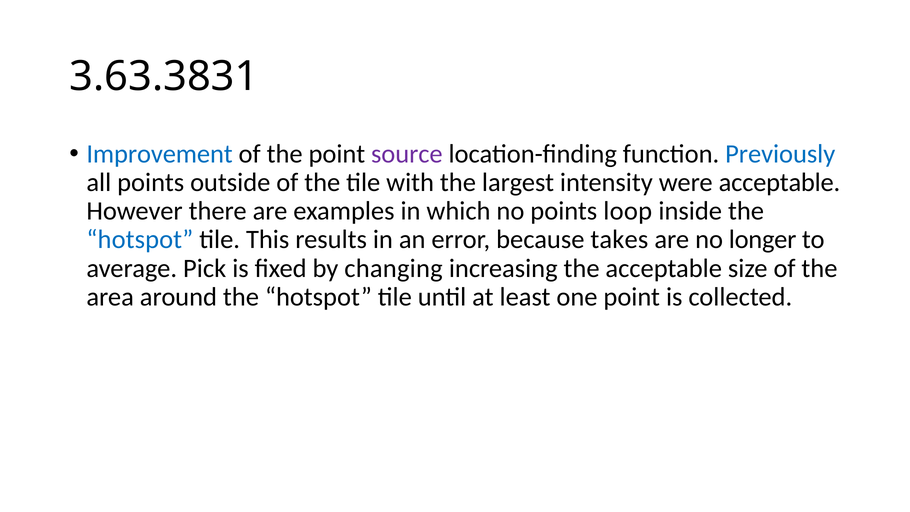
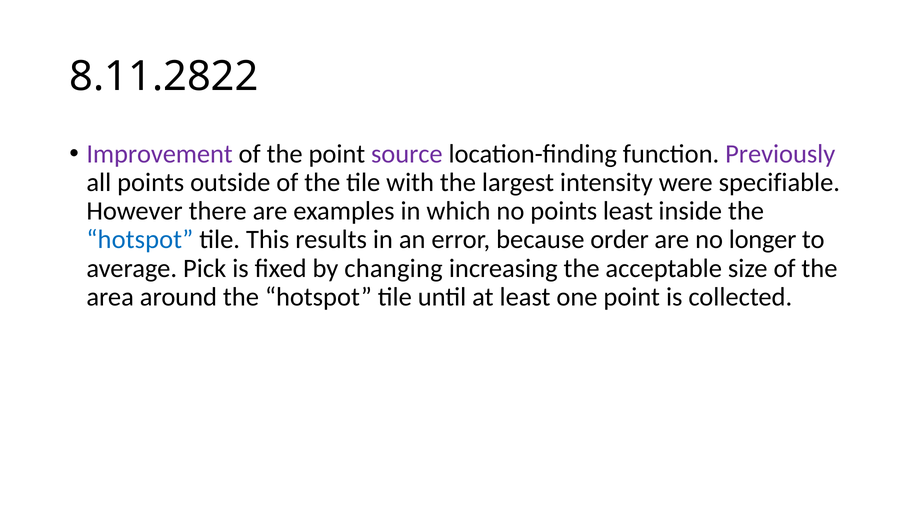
3.63.3831: 3.63.3831 -> 8.11.2822
Improvement colour: blue -> purple
Previously colour: blue -> purple
were acceptable: acceptable -> specifiable
points loop: loop -> least
takes: takes -> order
